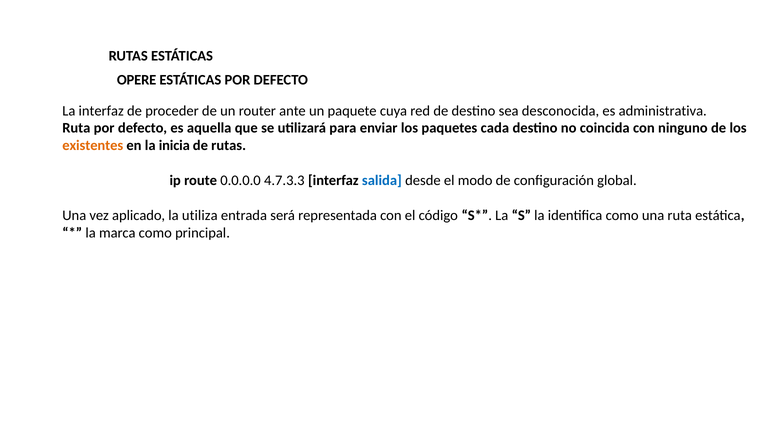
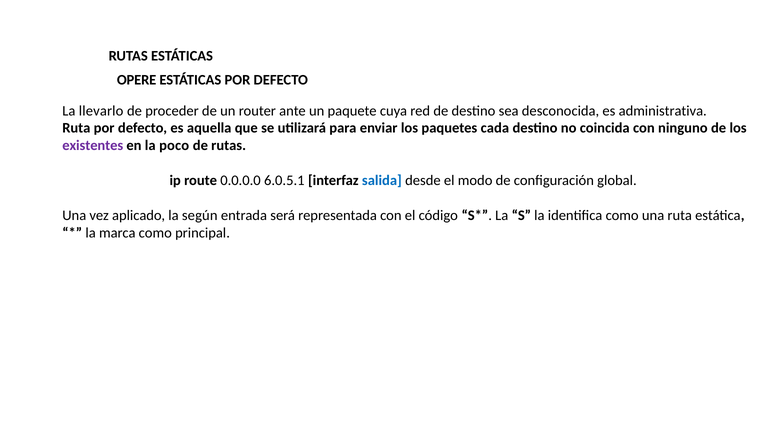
La interfaz: interfaz -> llevarlo
existentes colour: orange -> purple
inicia: inicia -> poco
4.7.3.3: 4.7.3.3 -> 6.0.5.1
utiliza: utiliza -> según
